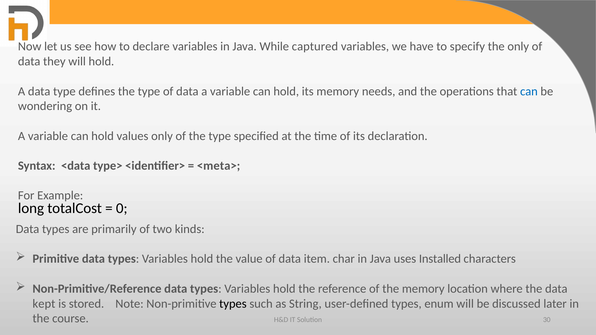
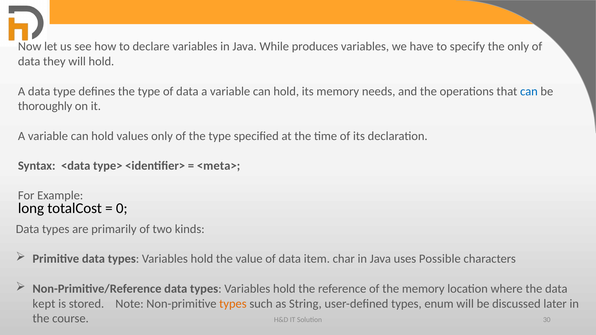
captured: captured -> produces
wondering: wondering -> thoroughly
Installed: Installed -> Possible
types at (233, 304) colour: black -> orange
